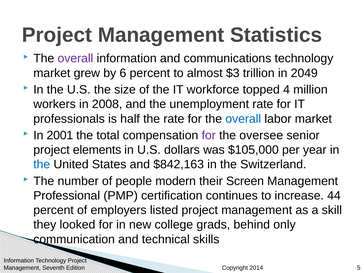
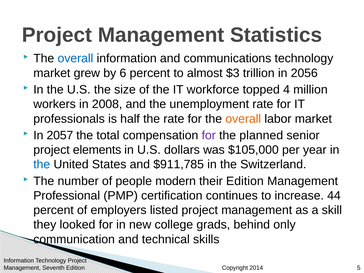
overall at (75, 58) colour: purple -> blue
2049: 2049 -> 2056
overall at (243, 119) colour: blue -> orange
2001: 2001 -> 2057
oversee: oversee -> planned
$842,163: $842,163 -> $911,785
their Screen: Screen -> Edition
